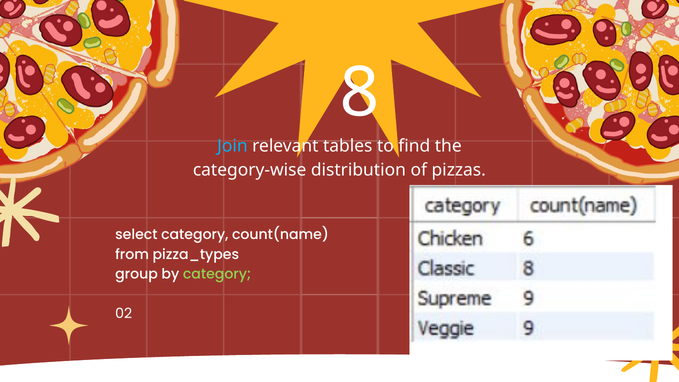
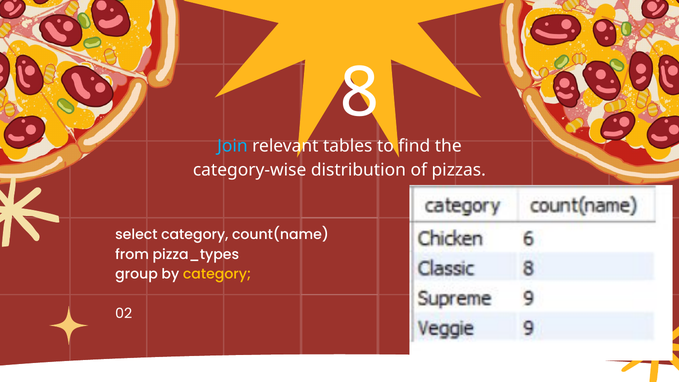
category at (217, 274) colour: light green -> yellow
